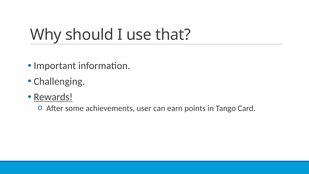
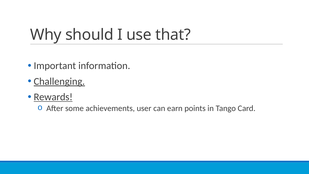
Challenging underline: none -> present
